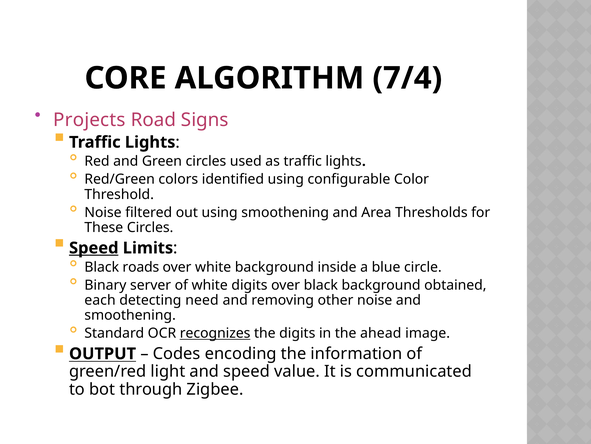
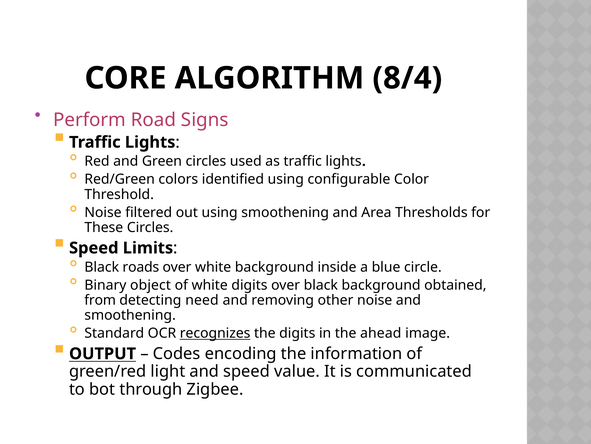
7/4: 7/4 -> 8/4
Projects: Projects -> Perform
Speed at (94, 248) underline: present -> none
server: server -> object
each: each -> from
